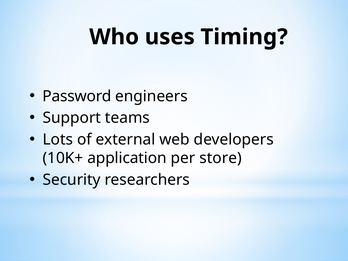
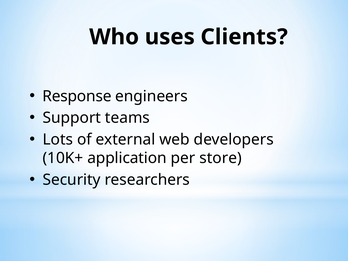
Timing: Timing -> Clients
Password: Password -> Response
